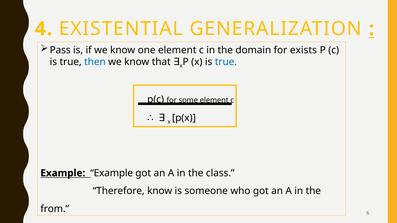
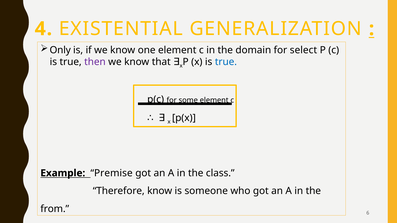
Pass: Pass -> Only
exists: exists -> select
then colour: blue -> purple
Example Example: Example -> Premise
